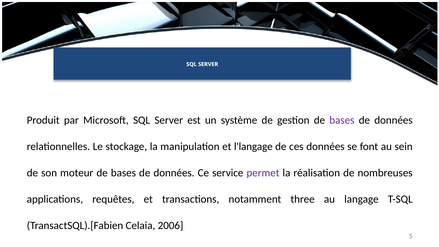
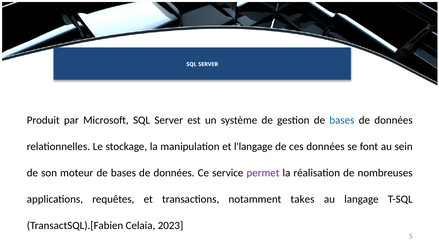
bases at (342, 120) colour: purple -> blue
three: three -> takes
2006: 2006 -> 2023
